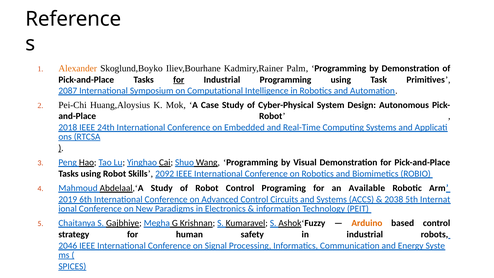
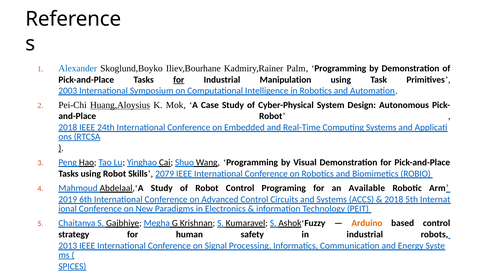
Alexander colour: orange -> blue
Industrial Programming: Programming -> Manipulation
2087: 2087 -> 2003
Huang,Aloysius underline: none -> present
2092: 2092 -> 2079
2038 at (394, 199): 2038 -> 2018
2046: 2046 -> 2013
